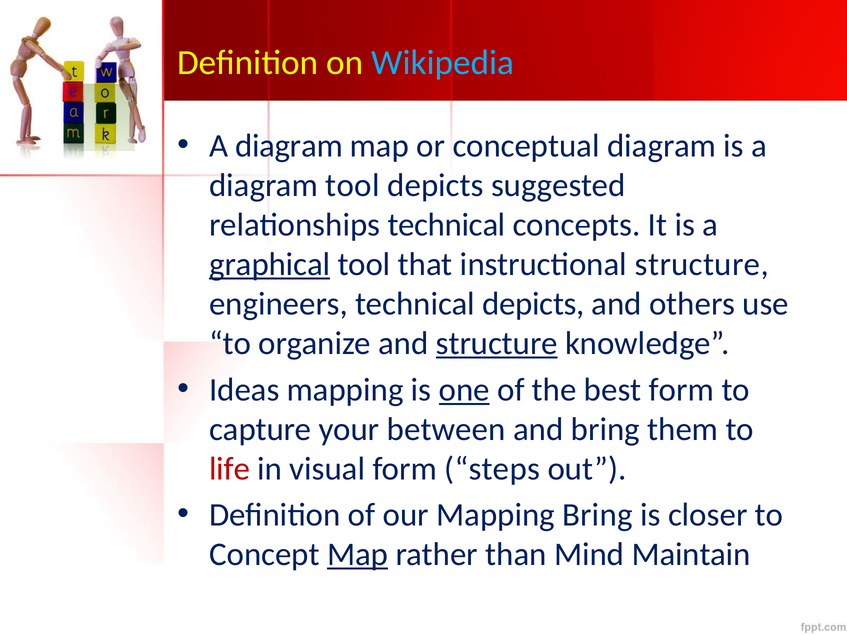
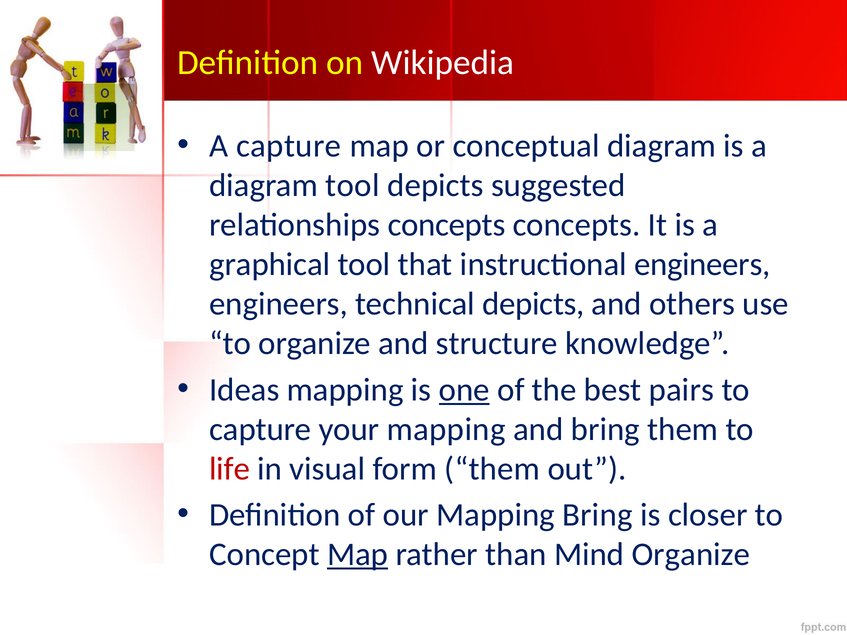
Wikipedia colour: light blue -> white
diagram at (289, 146): diagram -> capture
relationships technical: technical -> concepts
graphical underline: present -> none
instructional structure: structure -> engineers
structure at (497, 344) underline: present -> none
best form: form -> pairs
your between: between -> mapping
form steps: steps -> them
Mind Maintain: Maintain -> Organize
